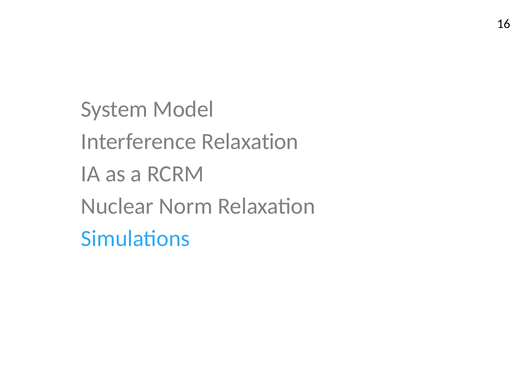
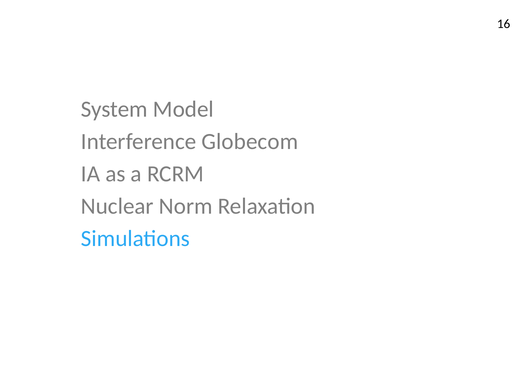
Interference Relaxation: Relaxation -> Globecom
